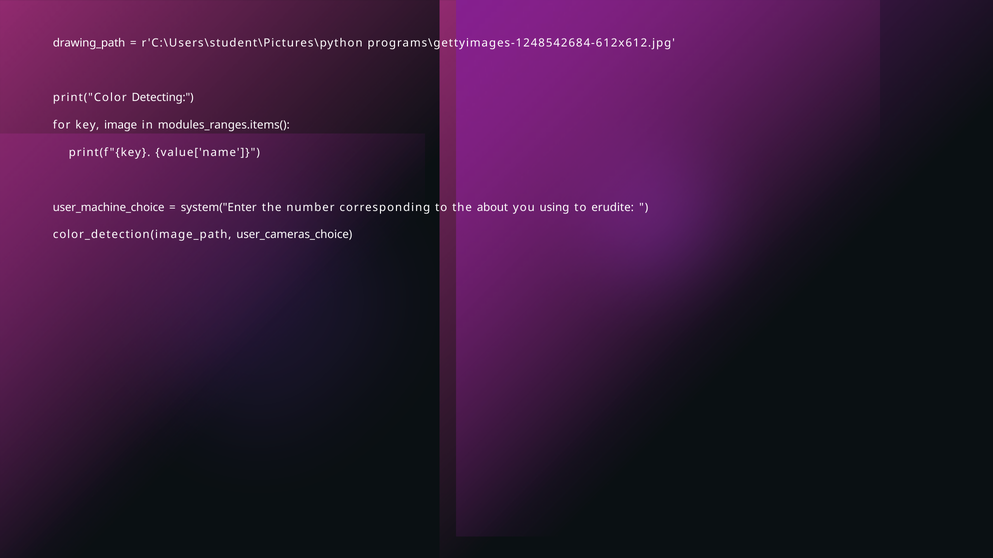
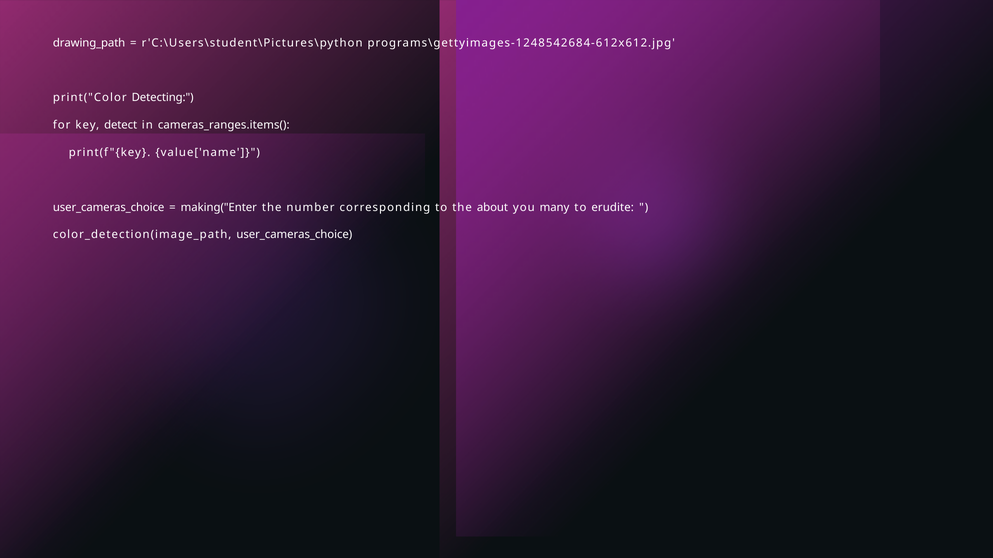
image: image -> detect
modules_ranges.items(: modules_ranges.items( -> cameras_ranges.items(
user_machine_choice at (109, 208): user_machine_choice -> user_cameras_choice
system("Enter: system("Enter -> making("Enter
using: using -> many
